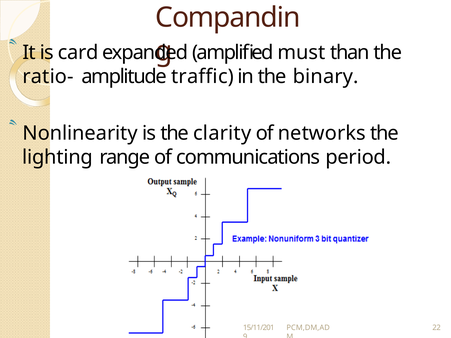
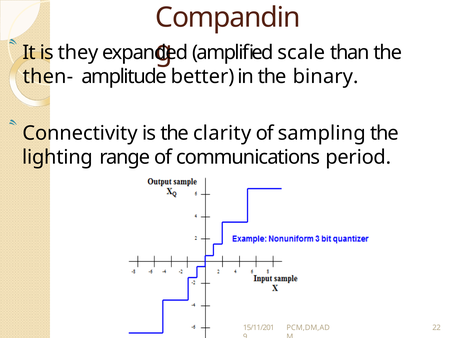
card: card -> they
must: must -> scale
ratio-: ratio- -> then-
traffic: traffic -> better
Nonlinearity: Nonlinearity -> Connectivity
networks: networks -> sampling
